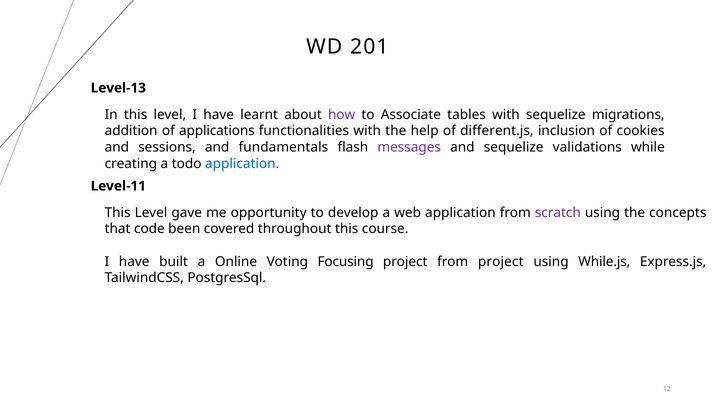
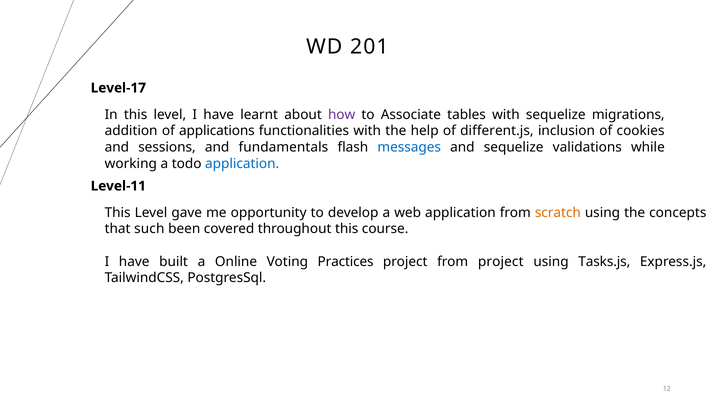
Level-13: Level-13 -> Level-17
messages colour: purple -> blue
creating: creating -> working
scratch colour: purple -> orange
code: code -> such
Focusing: Focusing -> Practices
While.js: While.js -> Tasks.js
